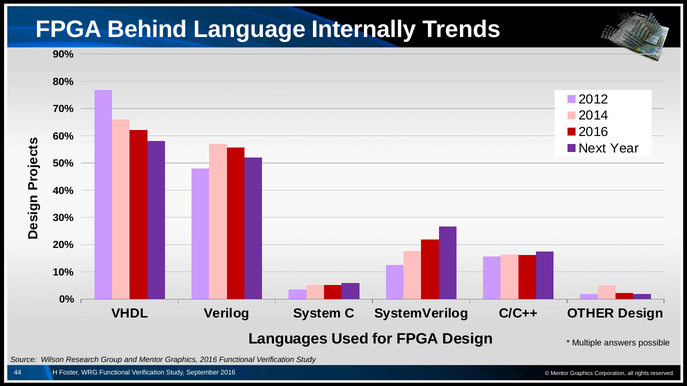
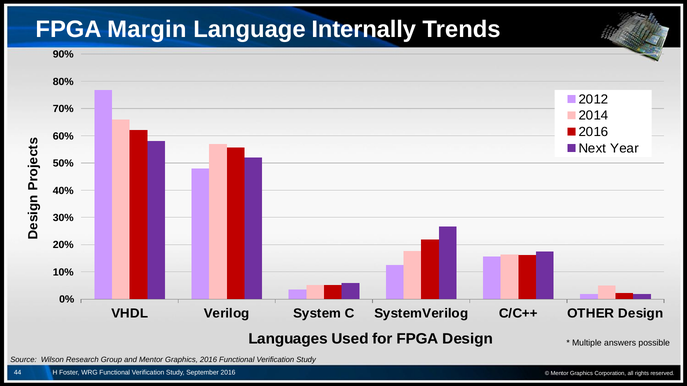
Behind: Behind -> Margin
